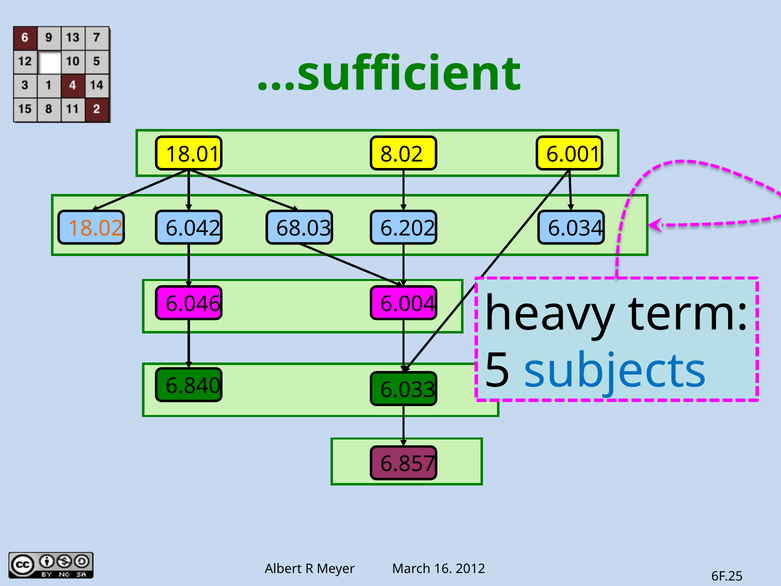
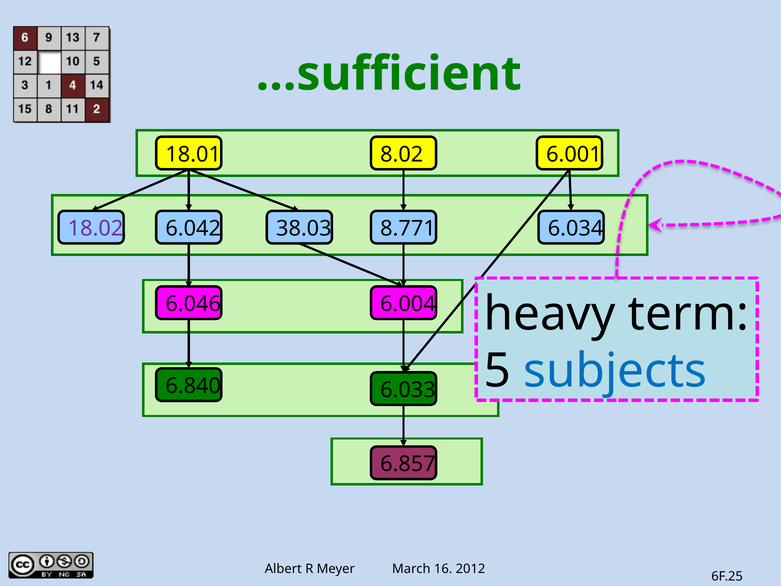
18.02 colour: orange -> purple
68.03: 68.03 -> 38.03
6.202: 6.202 -> 8.771
